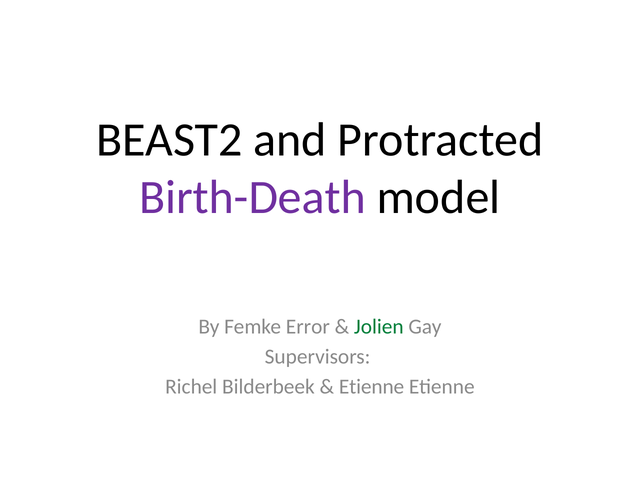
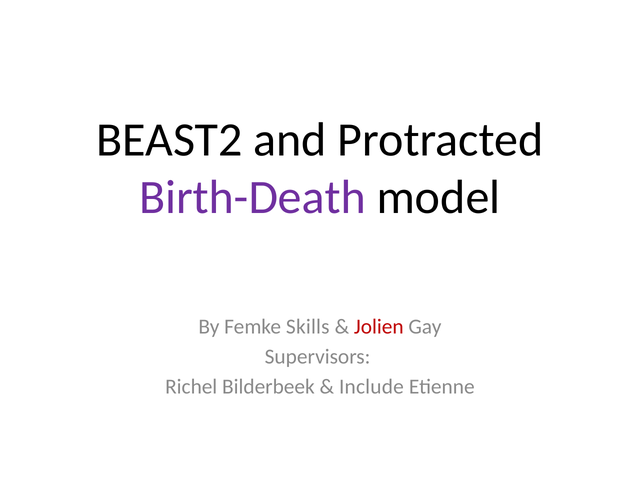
Error: Error -> Skills
Jolien colour: green -> red
Etienne at (372, 387): Etienne -> Include
